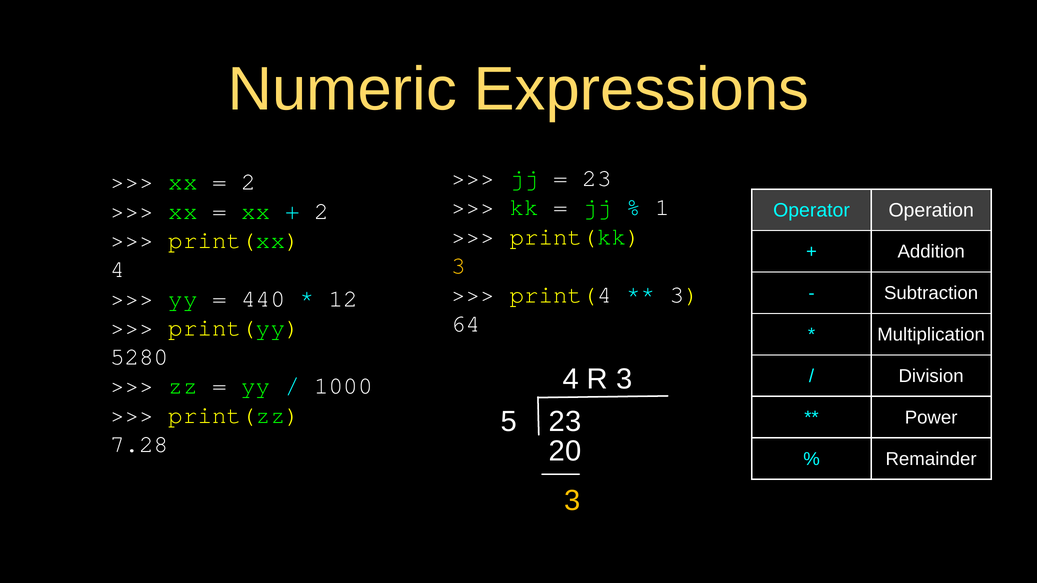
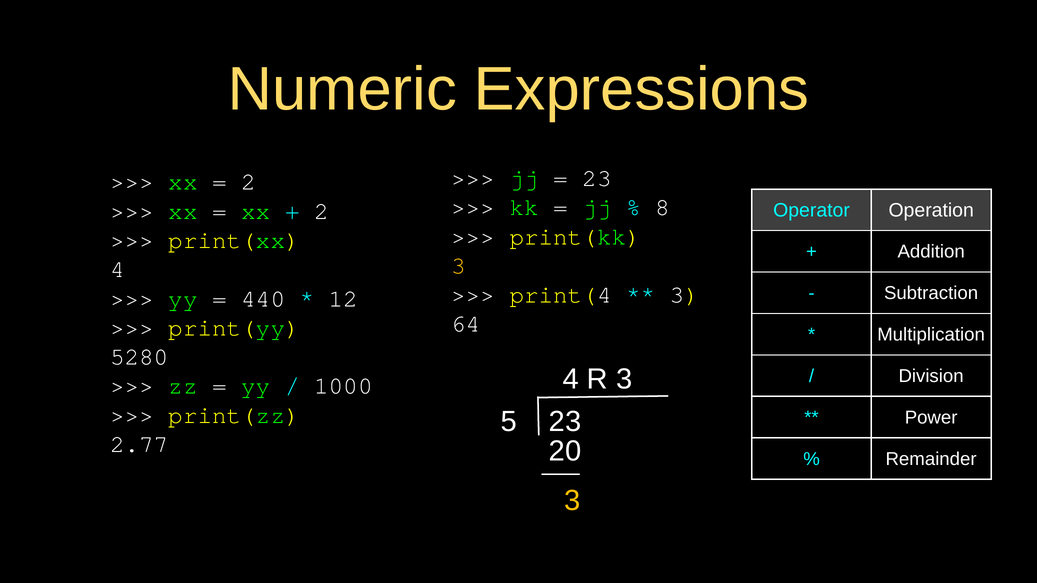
1: 1 -> 8
7.28: 7.28 -> 2.77
